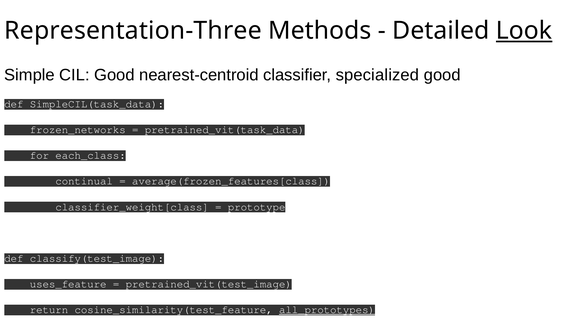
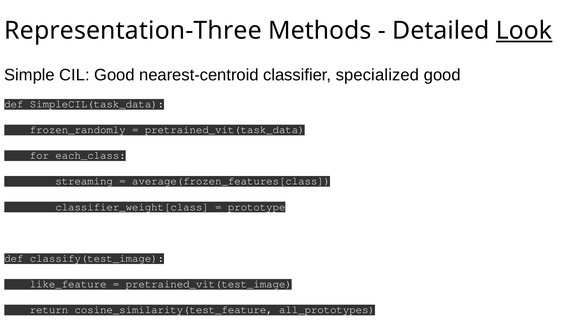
frozen_networks: frozen_networks -> frozen_randomly
continual: continual -> streaming
uses_feature: uses_feature -> like_feature
all_prototypes underline: present -> none
